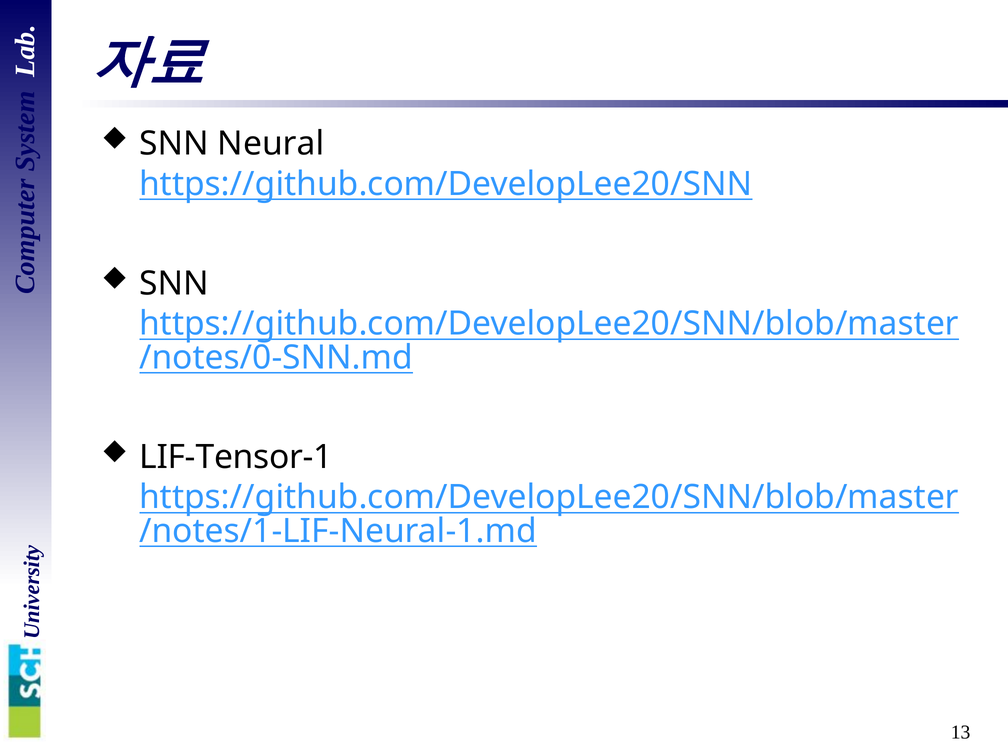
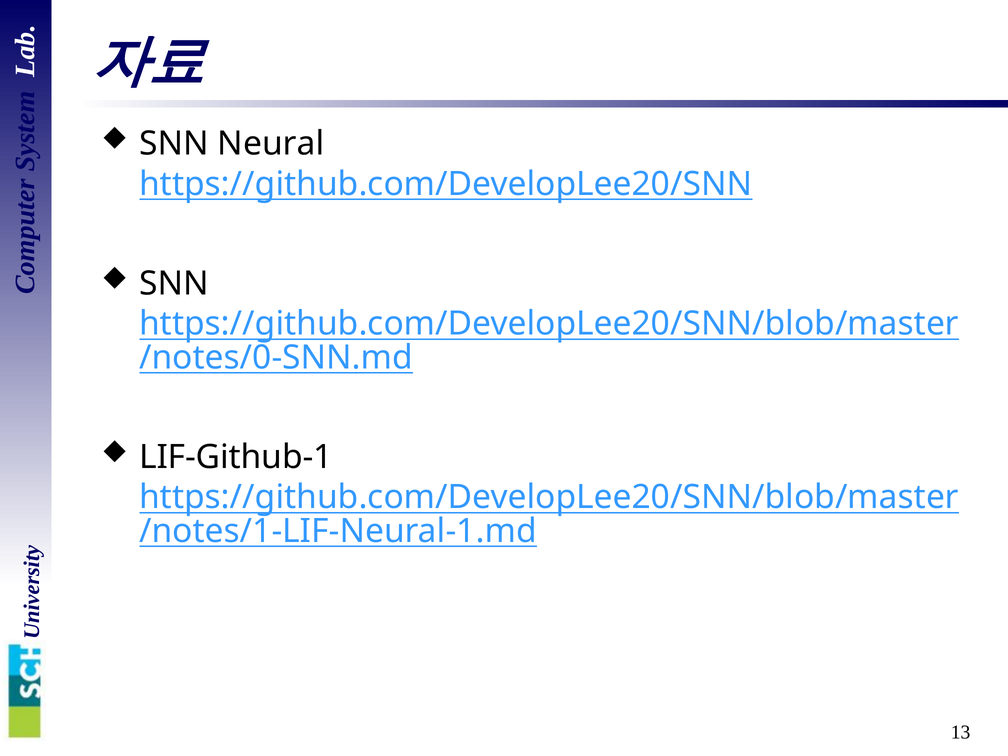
LIF-Tensor-1: LIF-Tensor-1 -> LIF-Github-1
